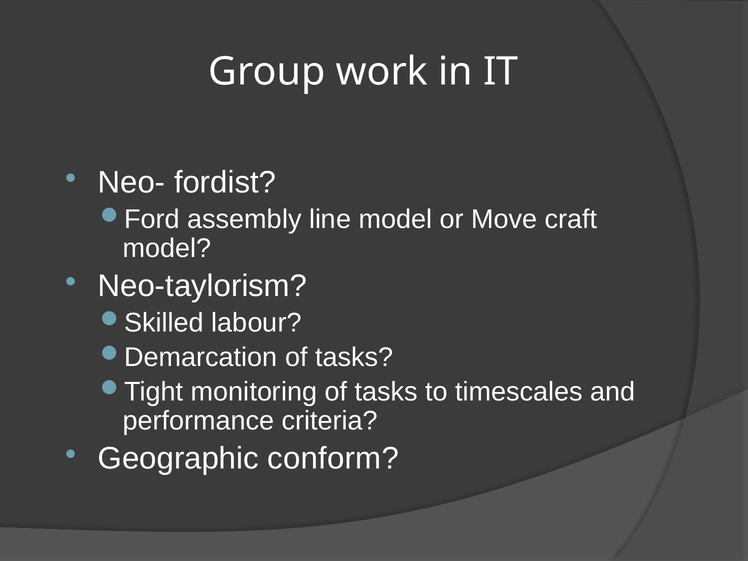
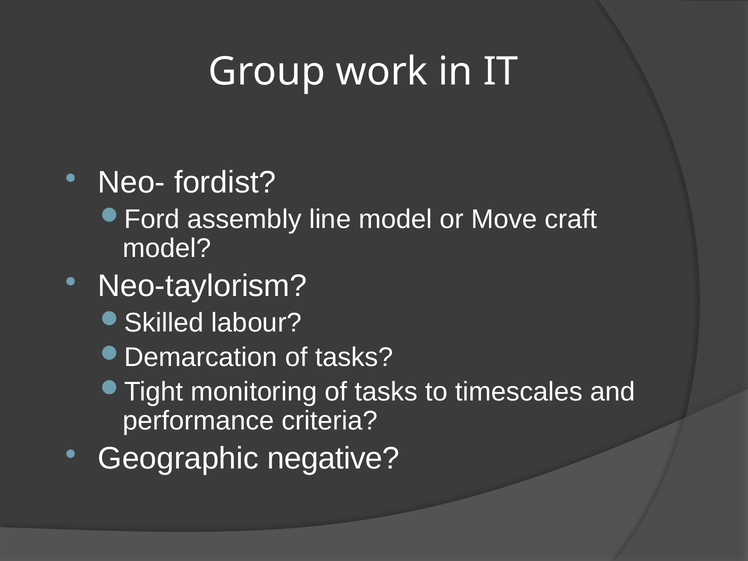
conform: conform -> negative
